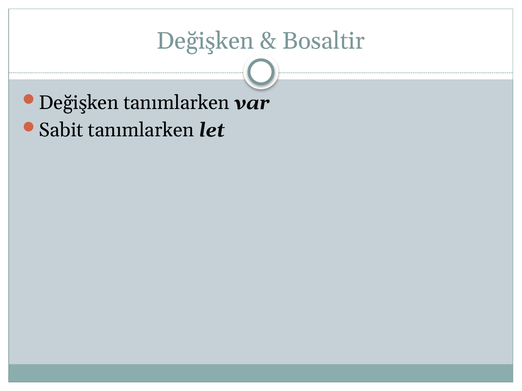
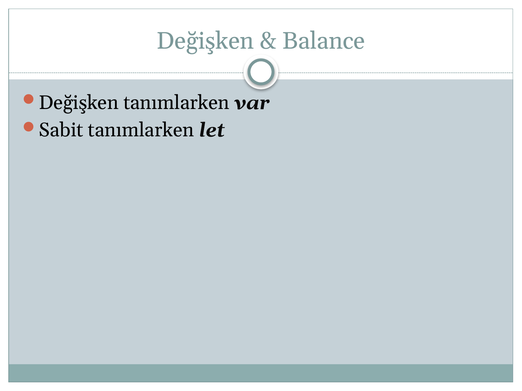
Bosaltir: Bosaltir -> Balance
